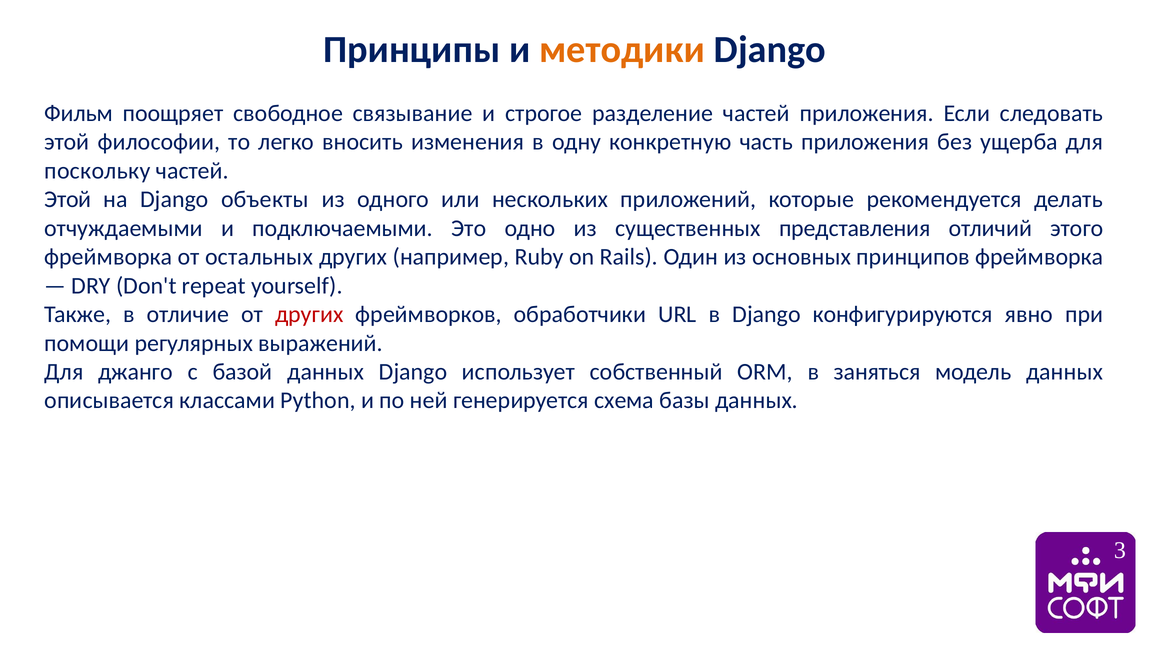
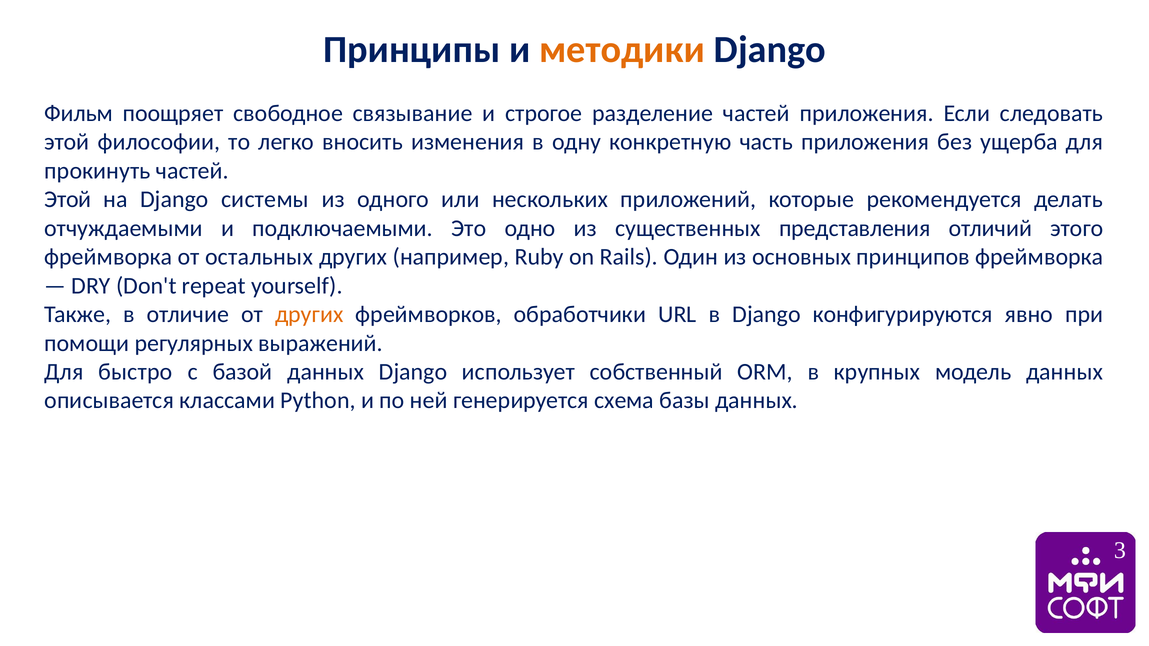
поскольку: поскольку -> прокинуть
объекты: объекты -> системы
других at (309, 315) colour: red -> orange
джанго: джанго -> быстро
заняться: заняться -> крупных
